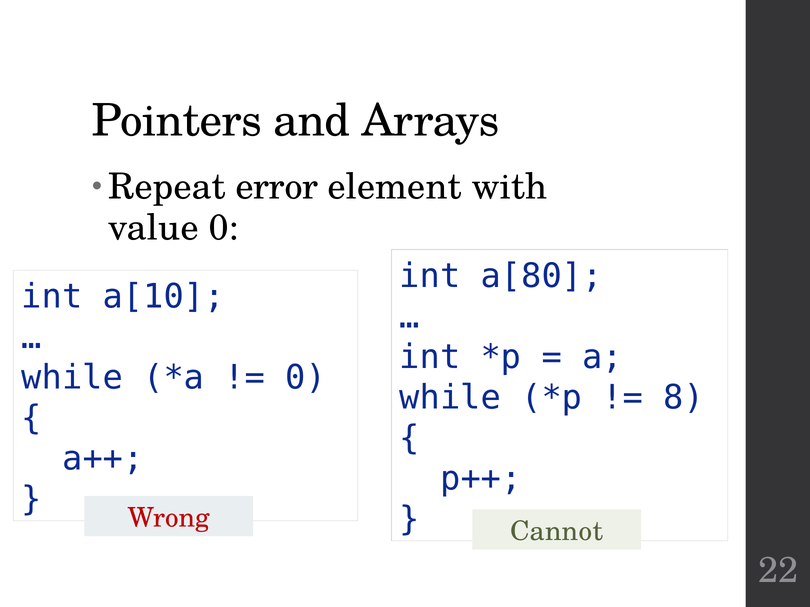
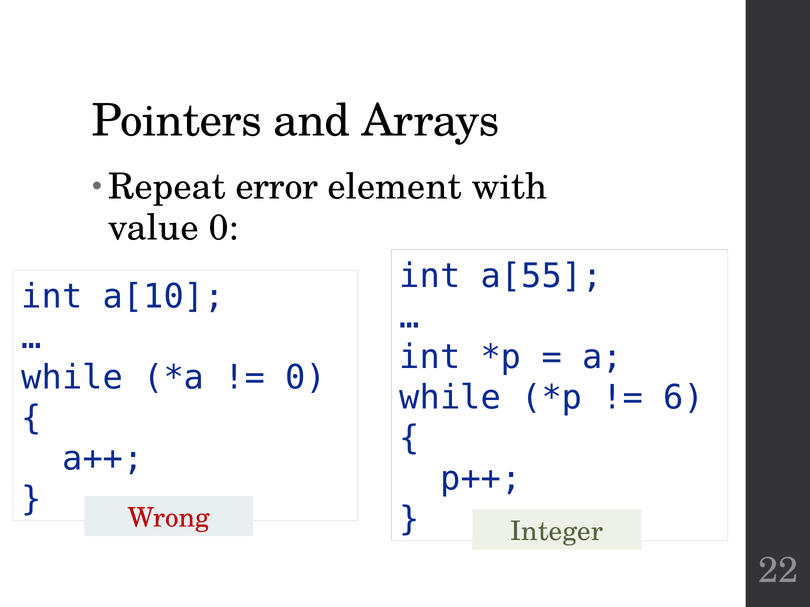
a[80: a[80 -> a[55
8: 8 -> 6
Cannot: Cannot -> Integer
